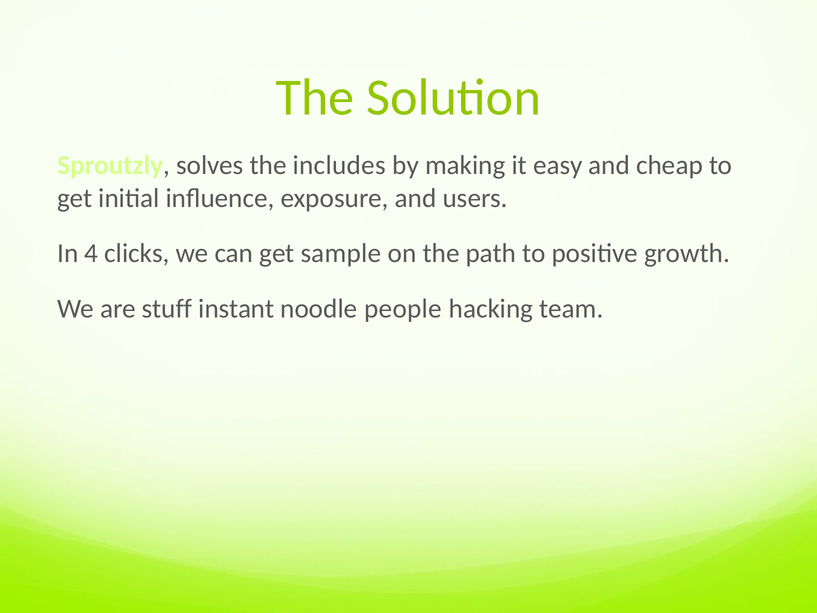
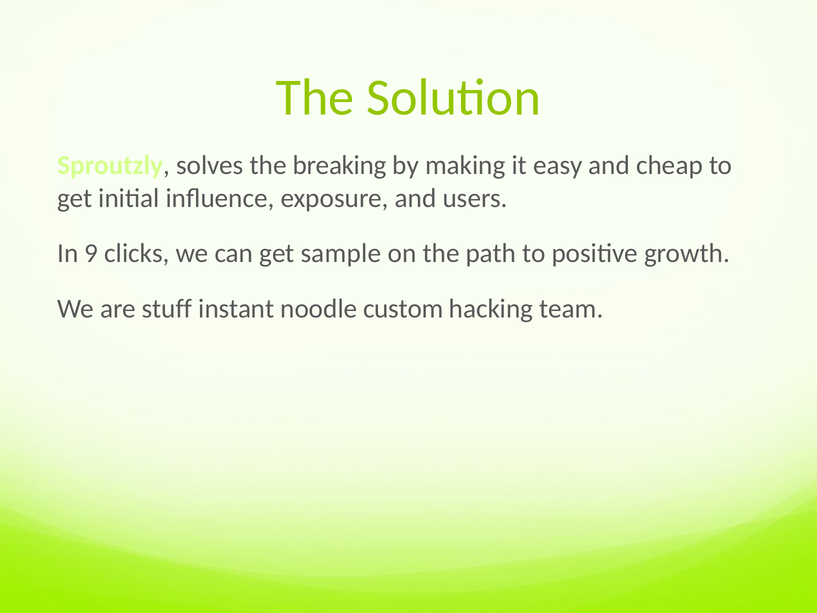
includes: includes -> breaking
4: 4 -> 9
people: people -> custom
